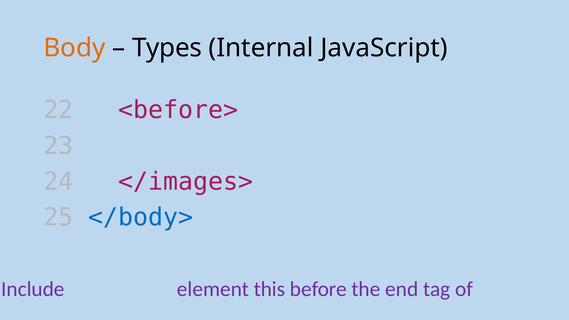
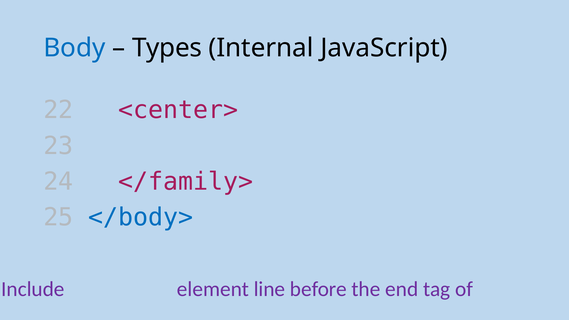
Body colour: orange -> blue
<before>: <before> -> <center>
</images>: </images> -> </family>
this: this -> line
